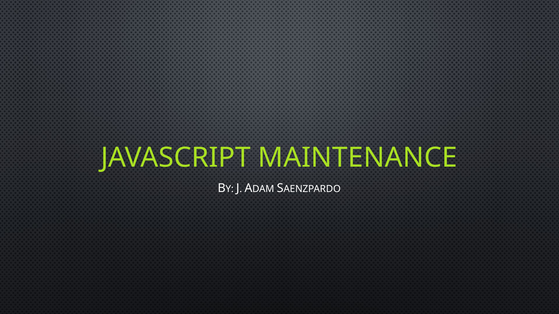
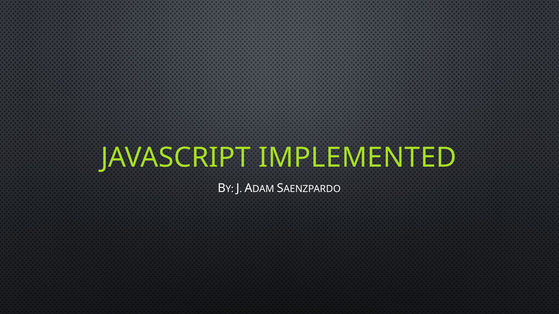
MAINTENANCE: MAINTENANCE -> IMPLEMENTED
